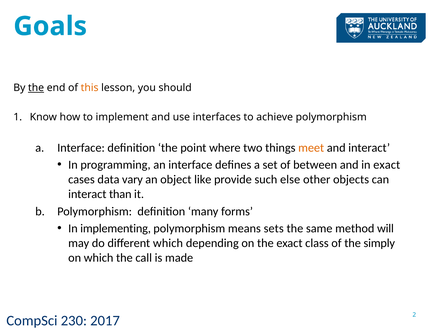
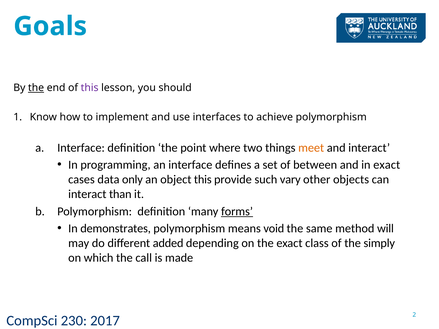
this at (90, 88) colour: orange -> purple
vary: vary -> only
object like: like -> this
else: else -> vary
forms underline: none -> present
implementing: implementing -> demonstrates
sets: sets -> void
different which: which -> added
